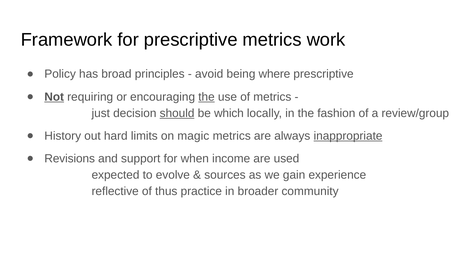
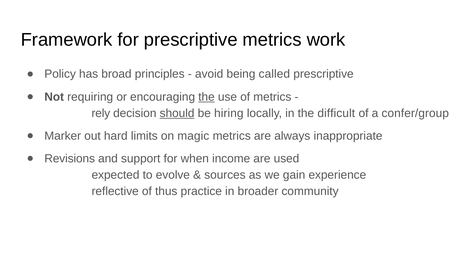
where: where -> called
Not underline: present -> none
just: just -> rely
which: which -> hiring
fashion: fashion -> difficult
review/group: review/group -> confer/group
History: History -> Marker
inappropriate underline: present -> none
